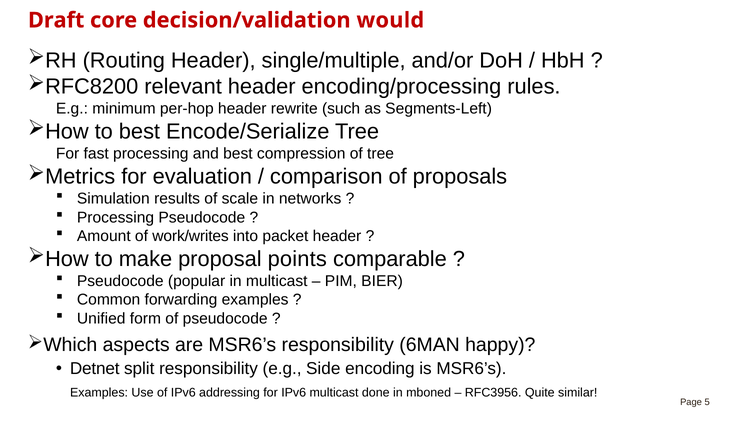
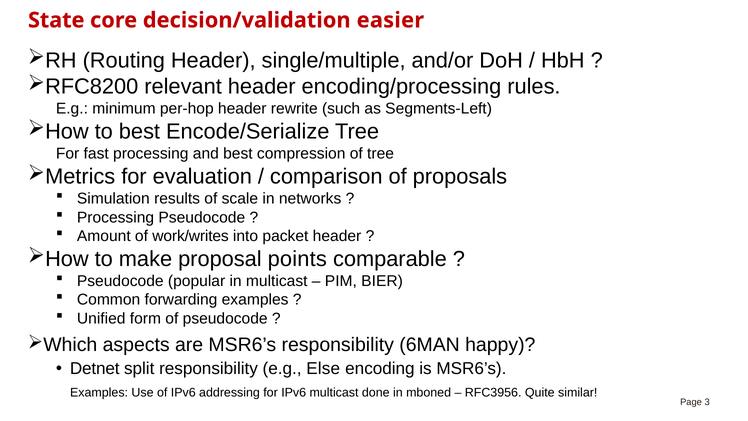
Draft: Draft -> State
would: would -> easier
Side: Side -> Else
5: 5 -> 3
